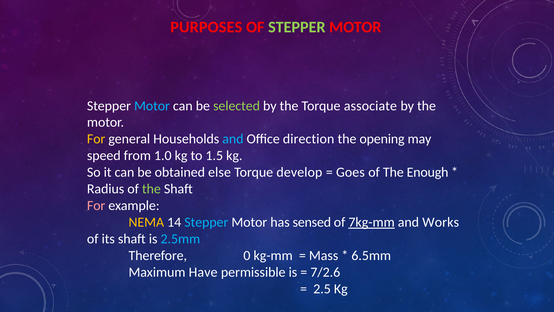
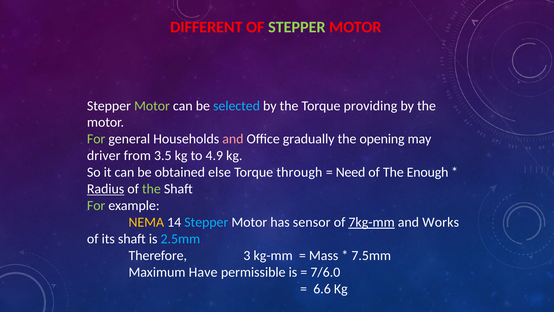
PURPOSES: PURPOSES -> DIFFERENT
Motor at (152, 106) colour: light blue -> light green
selected colour: light green -> light blue
associate: associate -> providing
For at (96, 139) colour: yellow -> light green
and at (233, 139) colour: light blue -> pink
direction: direction -> gradually
speed: speed -> driver
1.0: 1.0 -> 3.5
1.5: 1.5 -> 4.9
develop: develop -> through
Goes: Goes -> Need
Radius underline: none -> present
For at (96, 205) colour: pink -> light green
sensed: sensed -> sensor
0: 0 -> 3
6.5mm: 6.5mm -> 7.5mm
7/2.6: 7/2.6 -> 7/6.0
2.5: 2.5 -> 6.6
